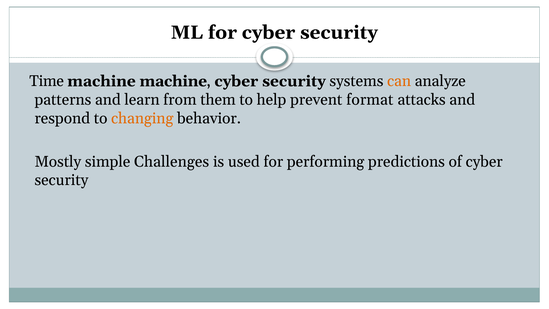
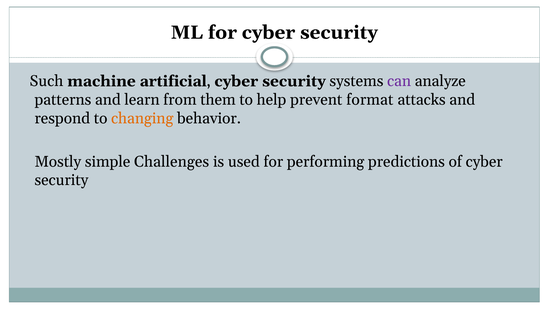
Time: Time -> Such
machine machine: machine -> artificial
can colour: orange -> purple
